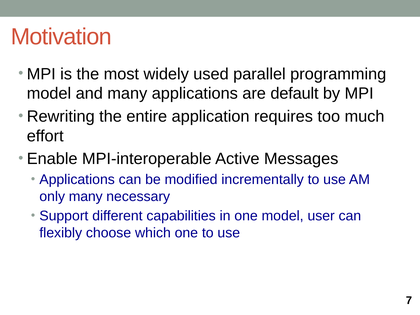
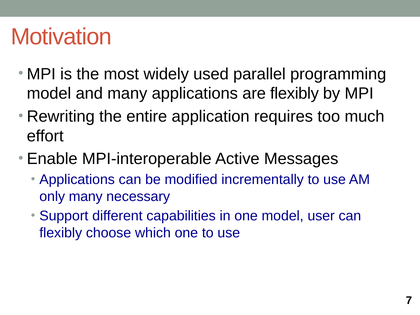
are default: default -> flexibly
